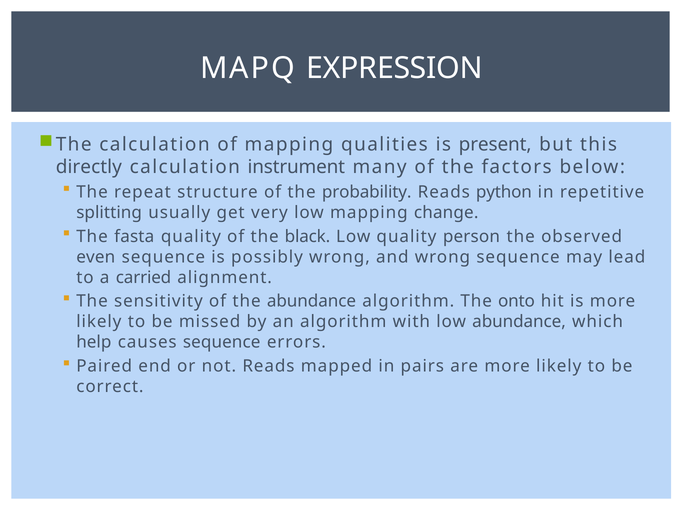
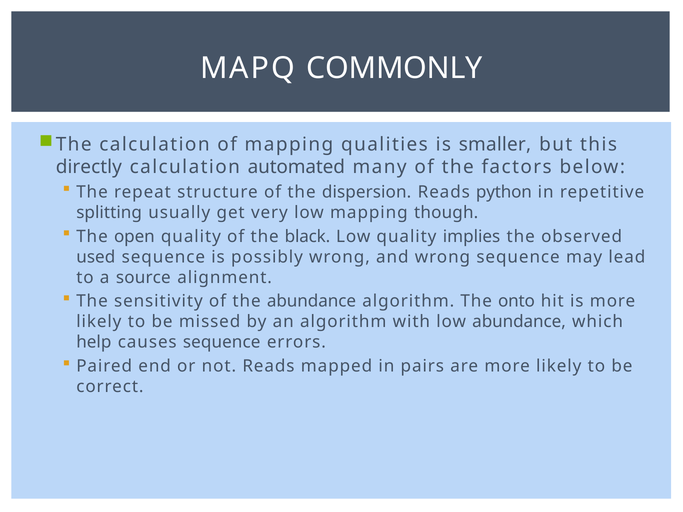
EXPRESSION: EXPRESSION -> COMMONLY
present: present -> smaller
instrument: instrument -> automated
probability: probability -> dispersion
change: change -> though
fasta: fasta -> open
person: person -> implies
even: even -> used
carried: carried -> source
